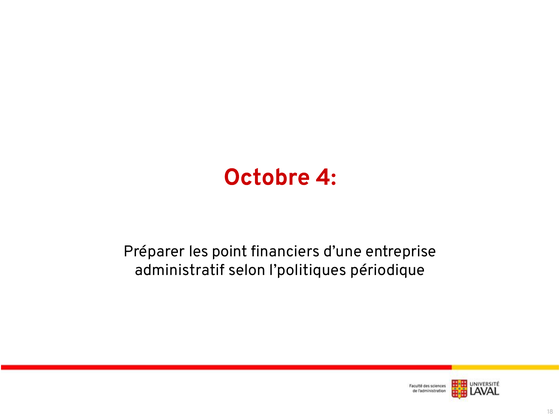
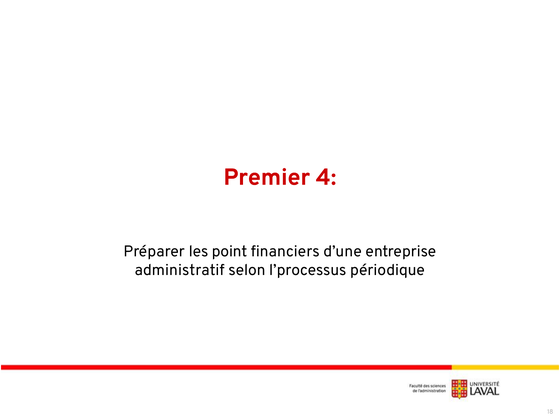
Octobre: Octobre -> Premier
l’politiques: l’politiques -> l’processus
